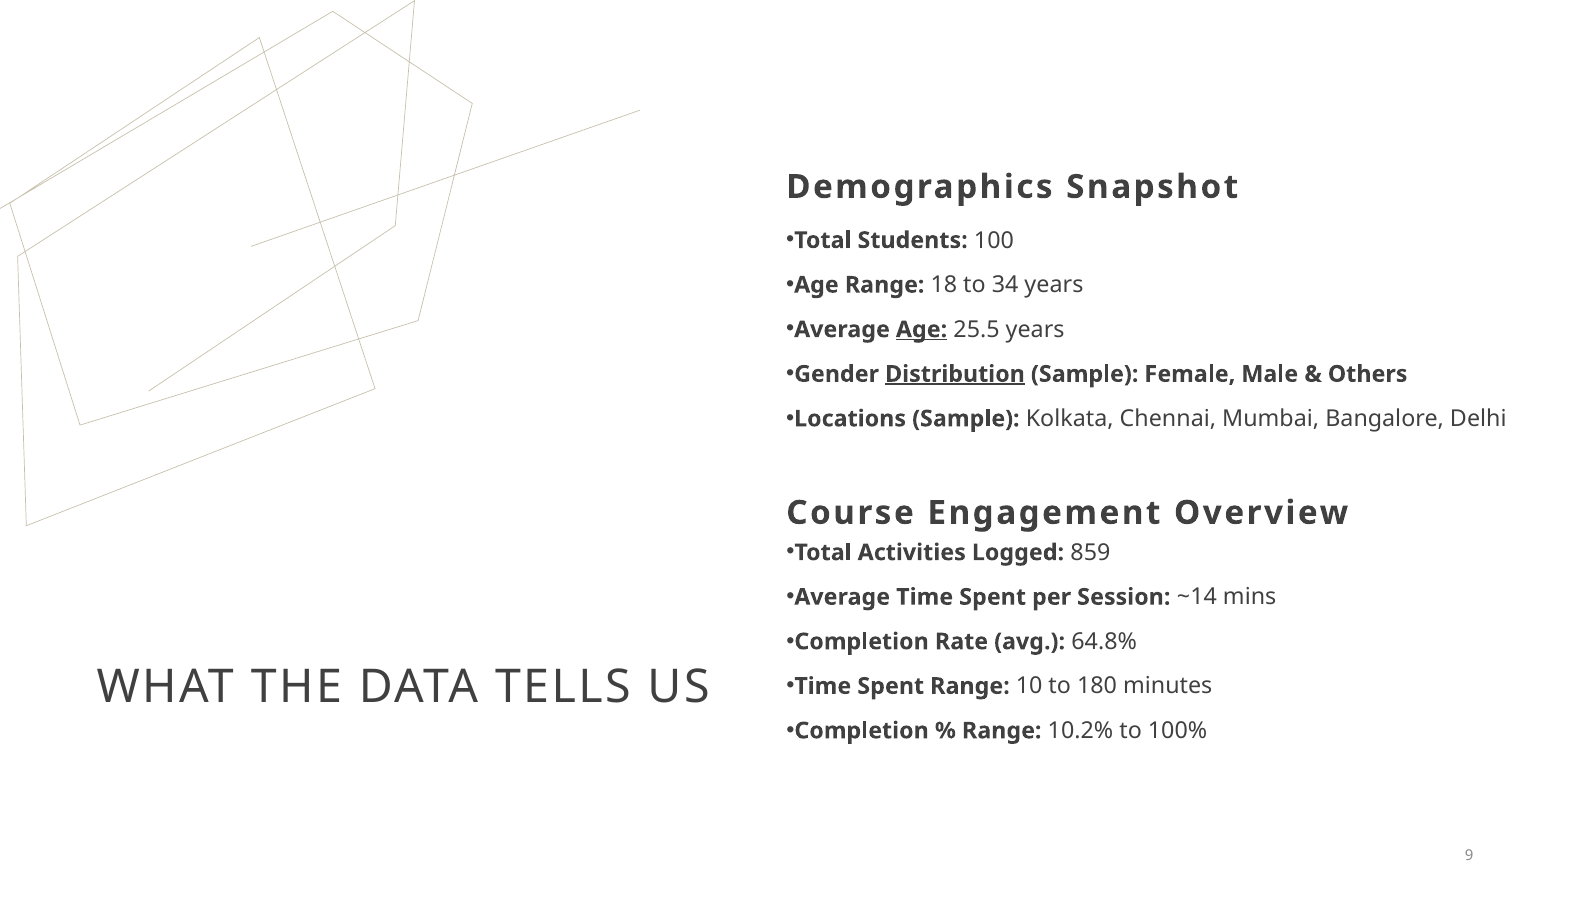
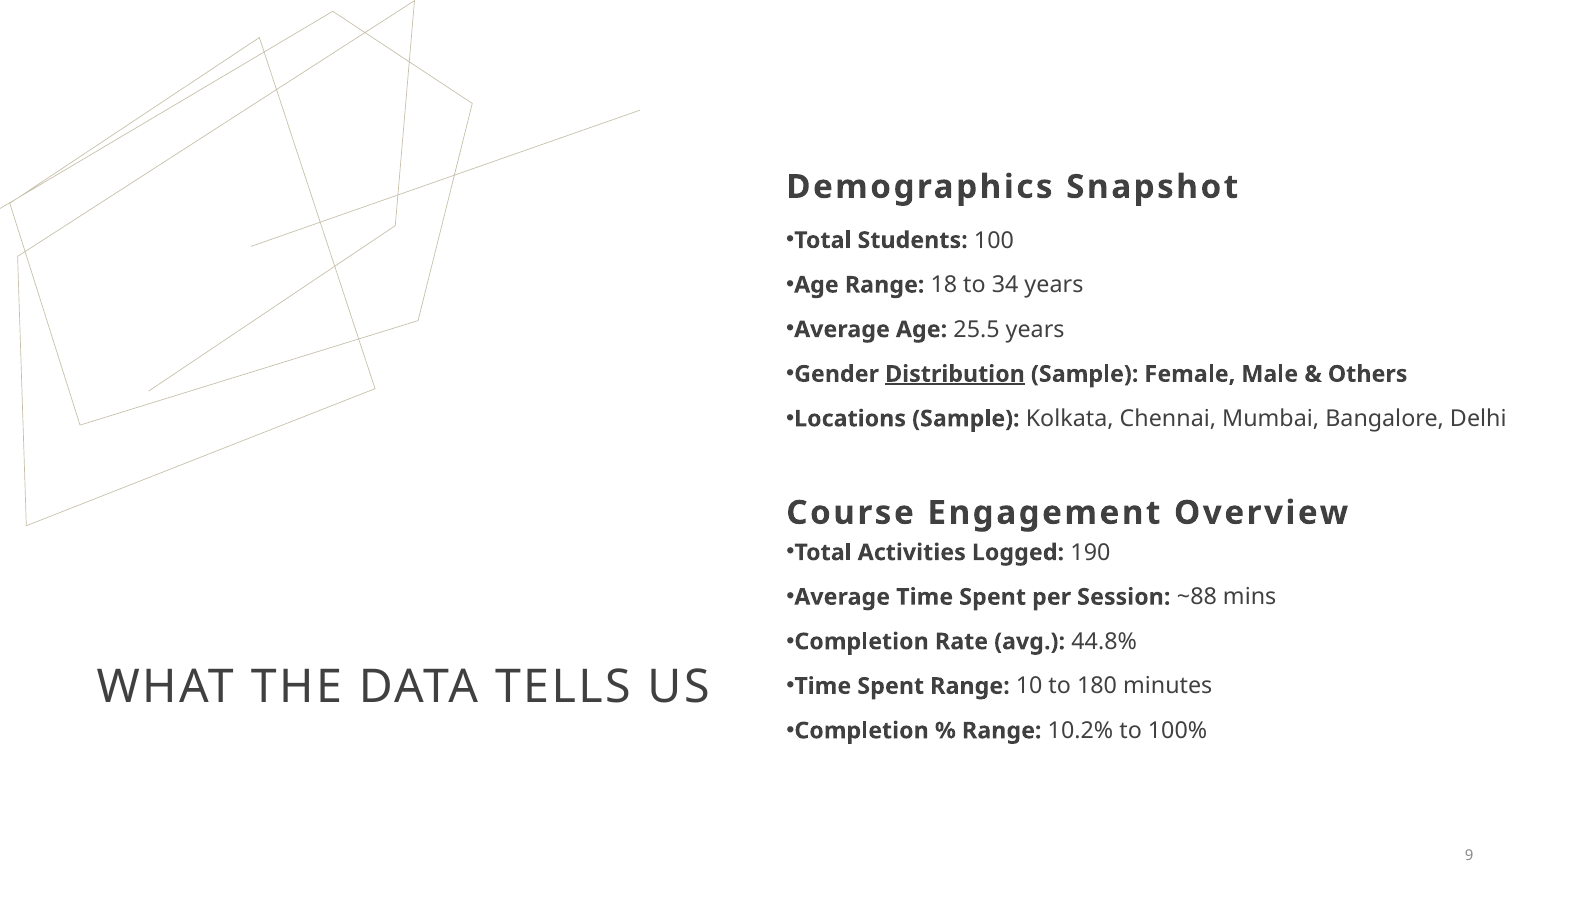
Age at (922, 330) underline: present -> none
859: 859 -> 190
~14: ~14 -> ~88
64.8%: 64.8% -> 44.8%
